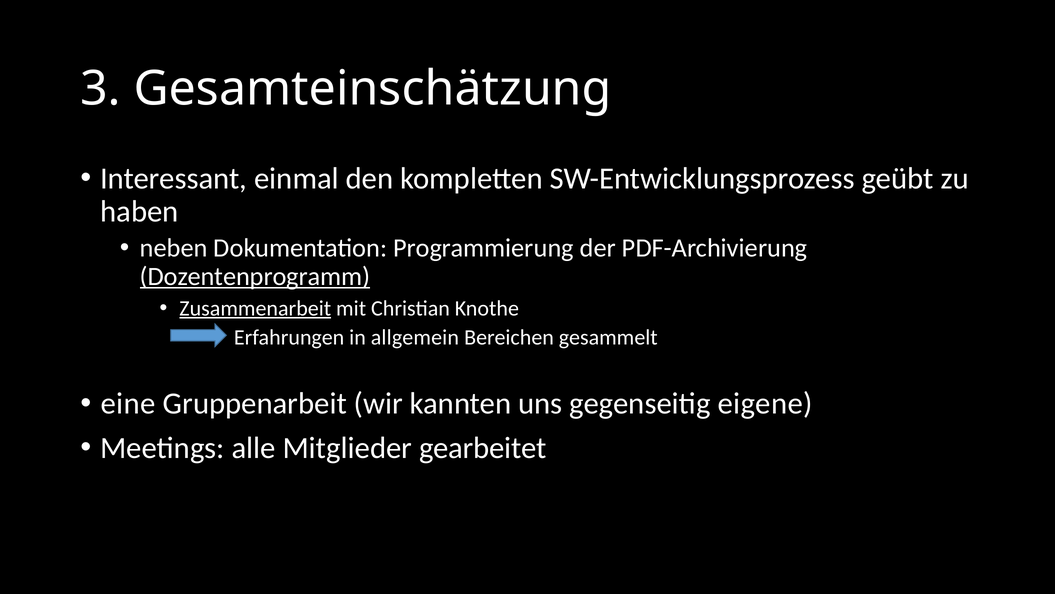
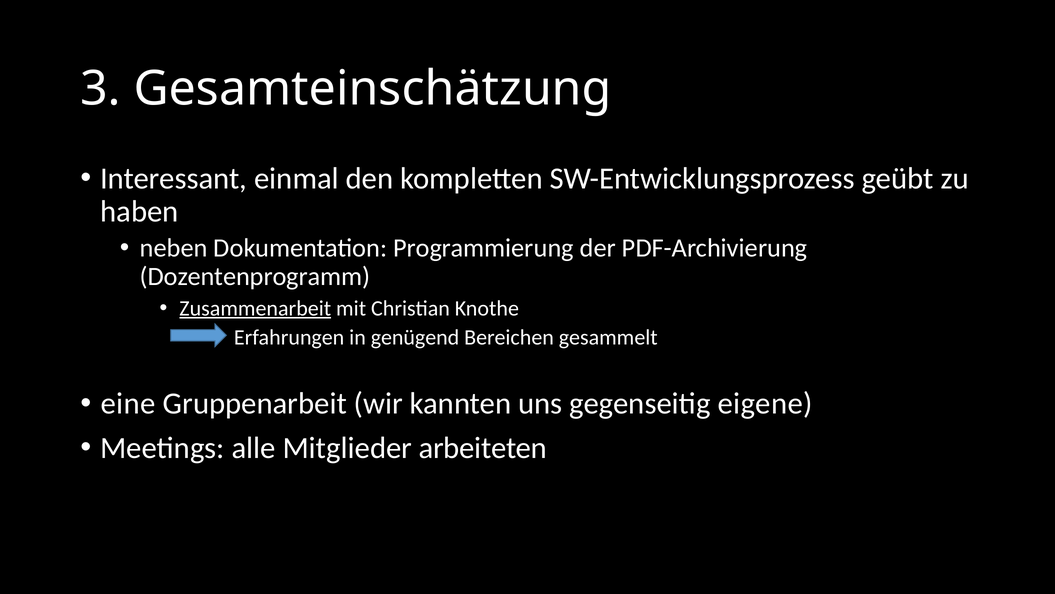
Dozentenprogramm underline: present -> none
allgemein: allgemein -> genügend
gearbeitet: gearbeitet -> arbeiteten
